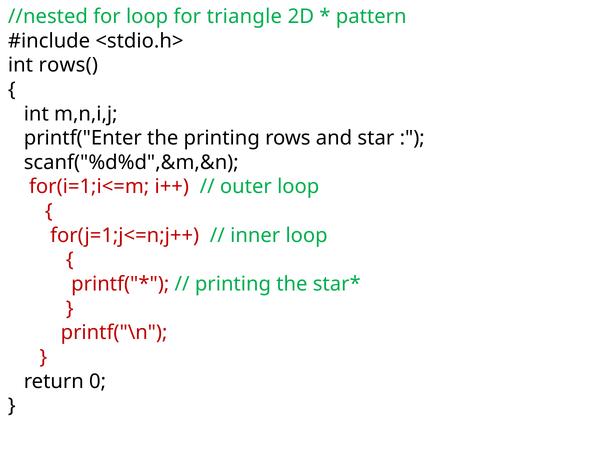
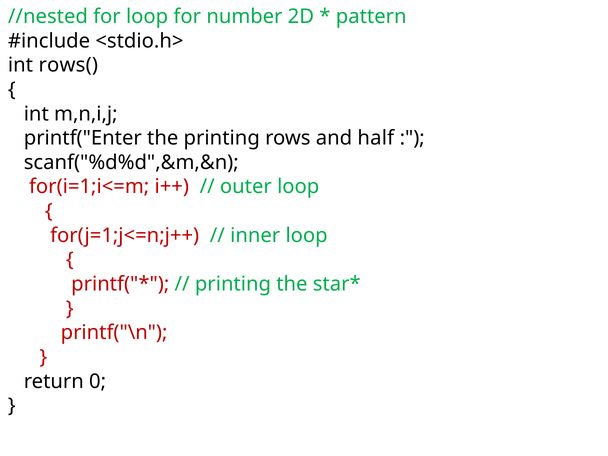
triangle: triangle -> number
star: star -> half
